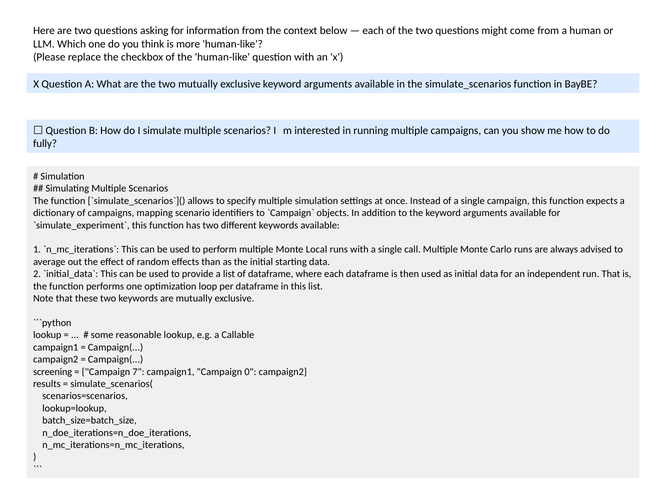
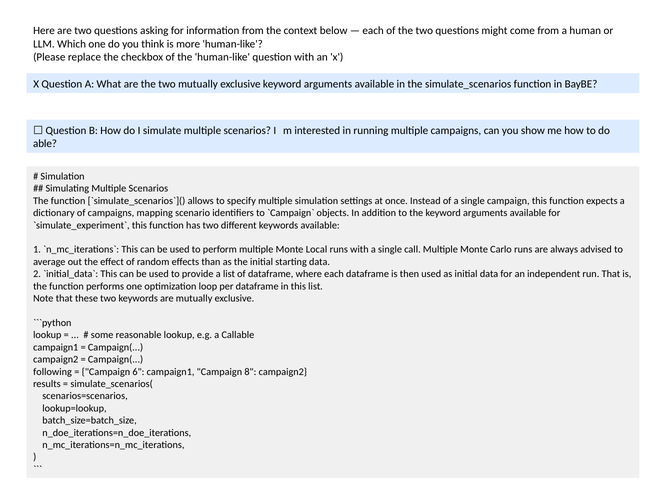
fully: fully -> able
screening: screening -> following
7: 7 -> 6
0: 0 -> 8
